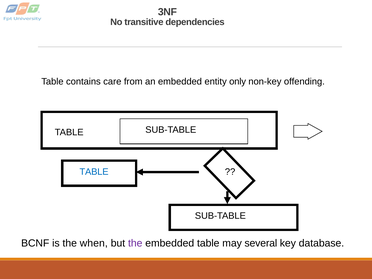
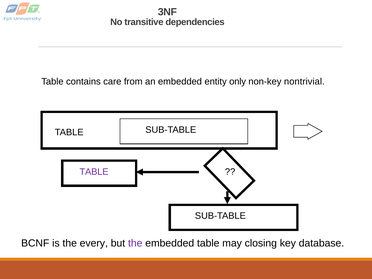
offending: offending -> nontrivial
TABLE at (94, 172) colour: blue -> purple
when: when -> every
several: several -> closing
